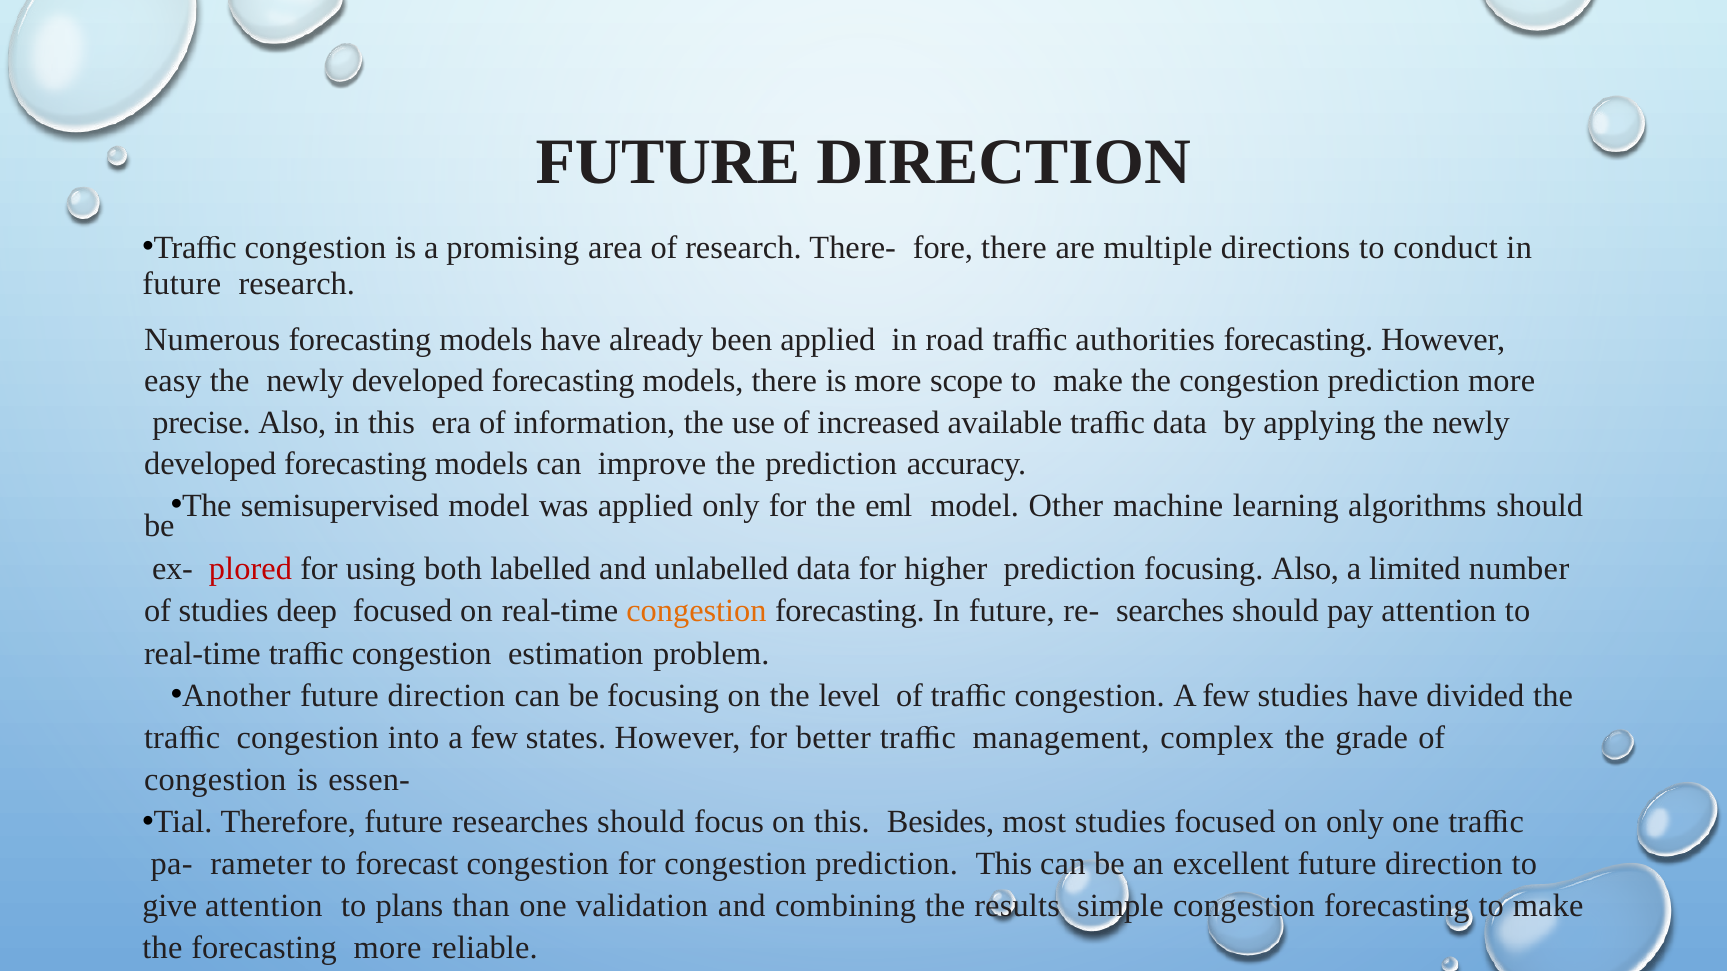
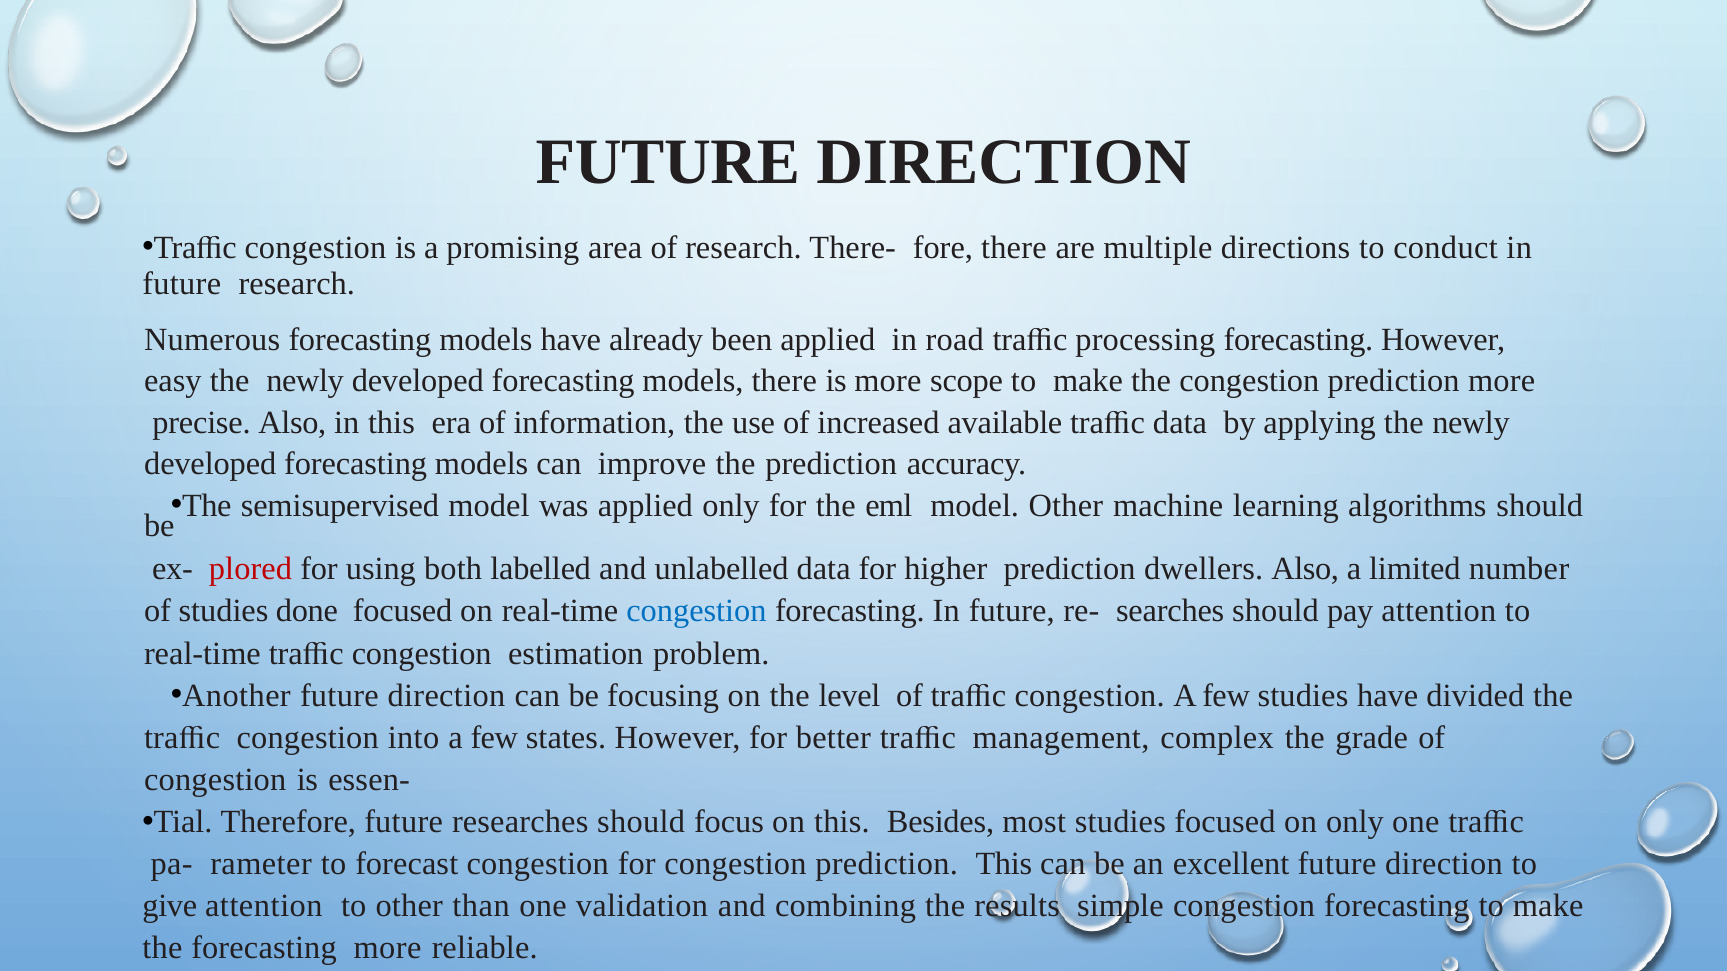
authorities: authorities -> processing
prediction focusing: focusing -> dwellers
deep: deep -> done
congestion at (696, 611) colour: orange -> blue
to plans: plans -> other
